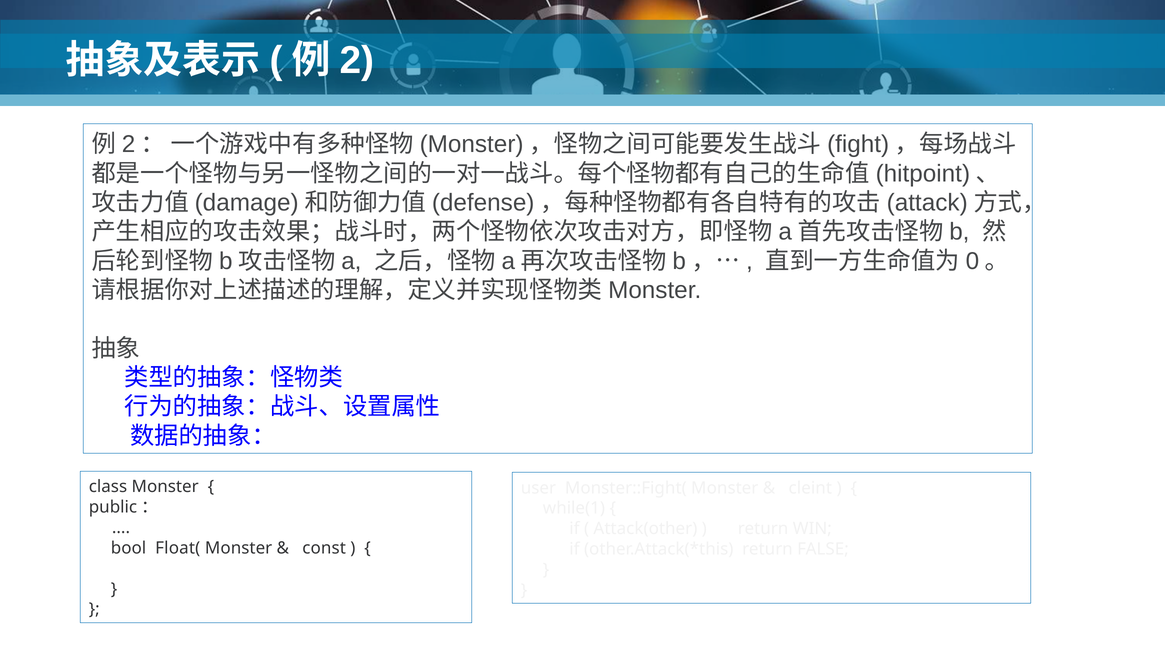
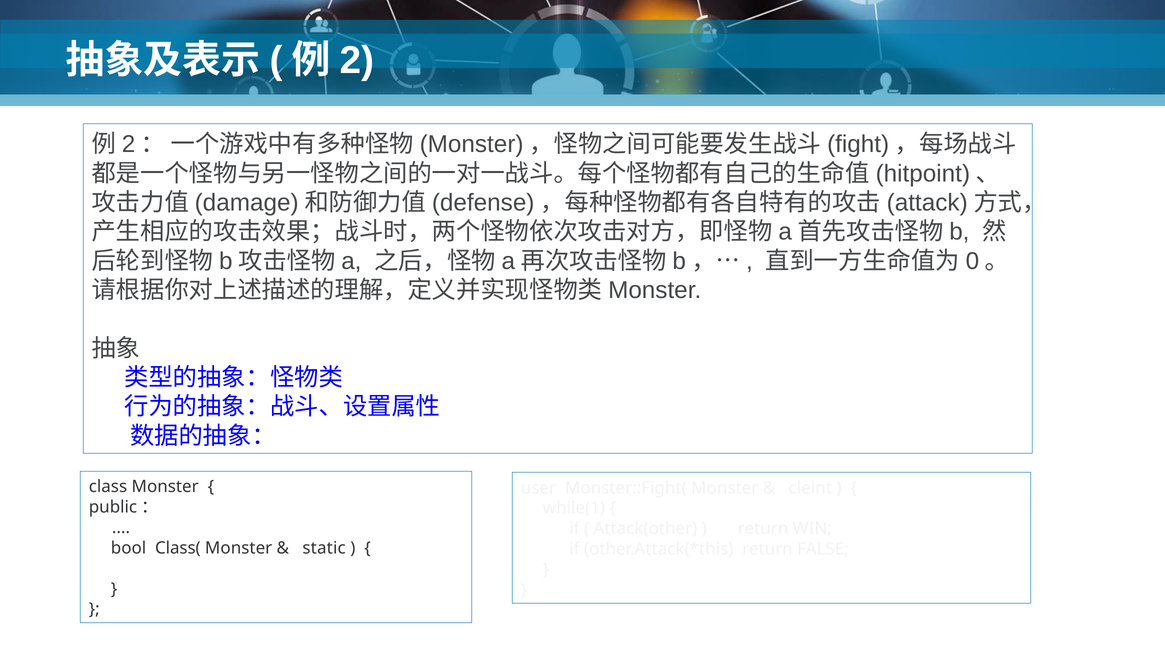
Float(: Float( -> Class(
const: const -> static
